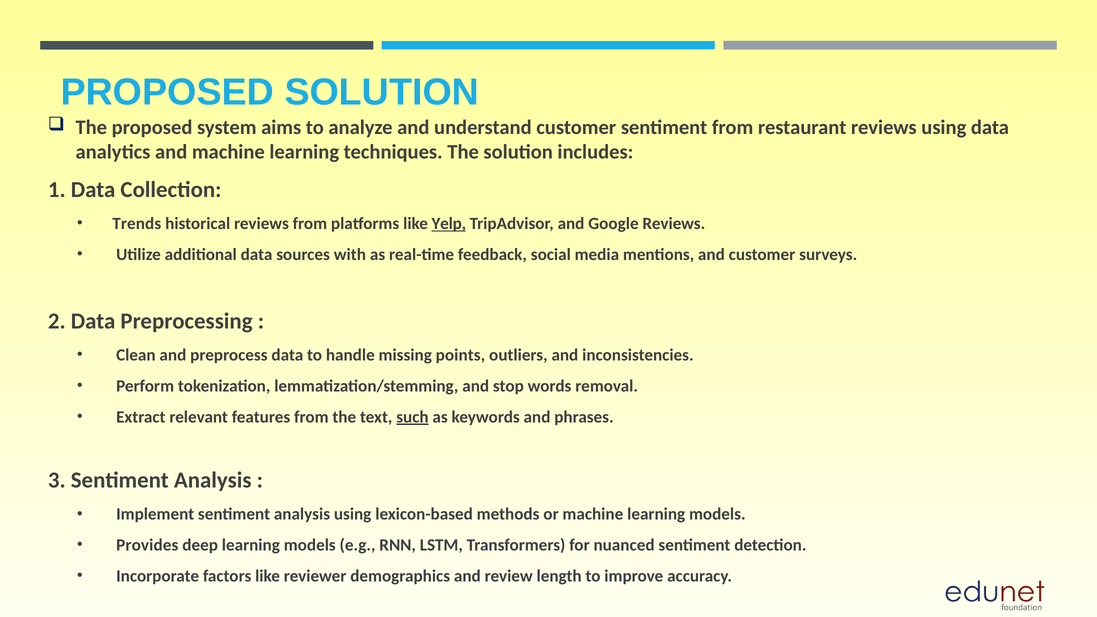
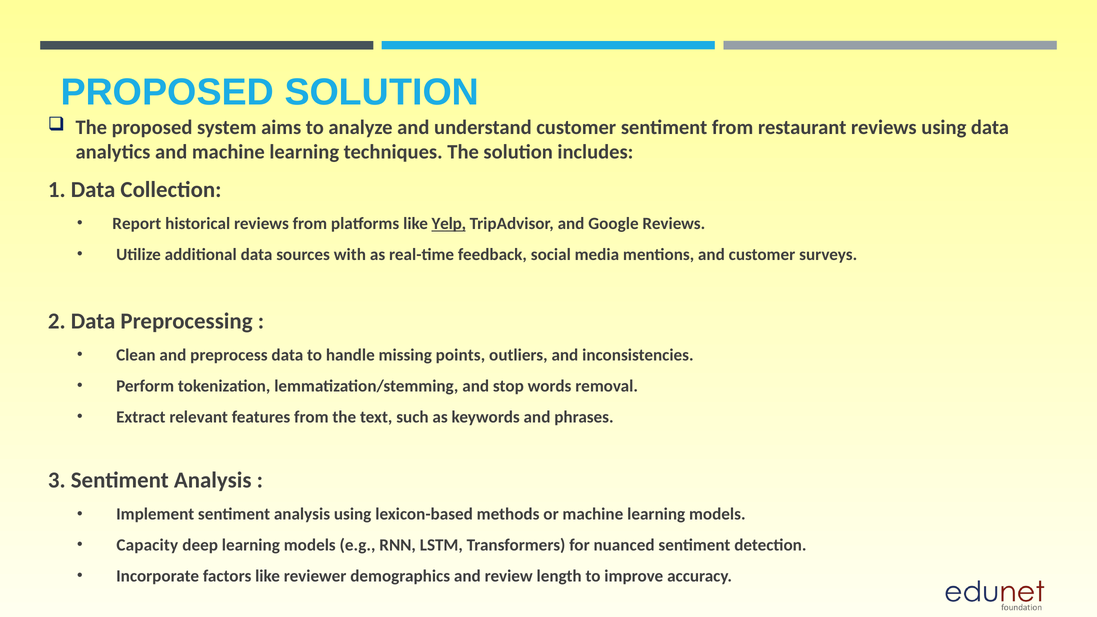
Trends: Trends -> Report
such underline: present -> none
Provides: Provides -> Capacity
